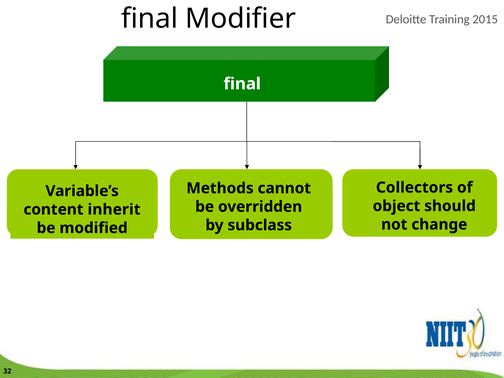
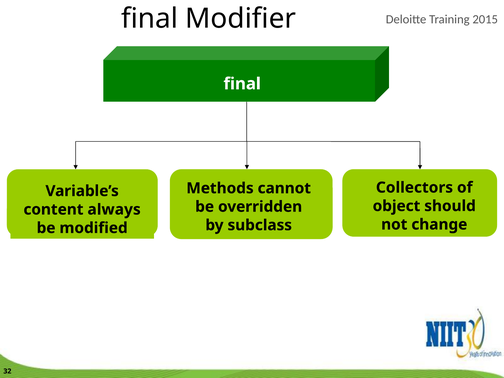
inherit: inherit -> always
